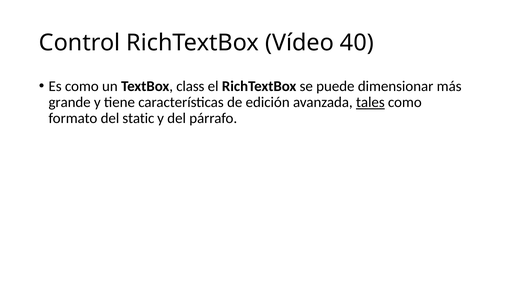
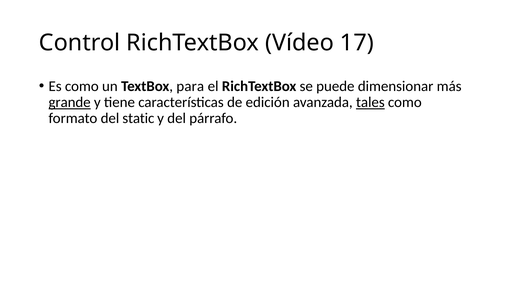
40: 40 -> 17
class: class -> para
grande underline: none -> present
